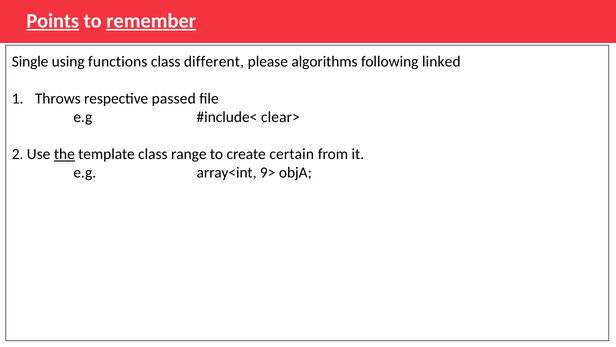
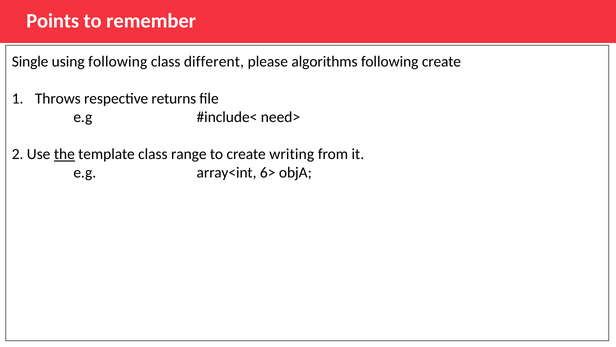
Points underline: present -> none
remember underline: present -> none
using functions: functions -> following
following linked: linked -> create
passed: passed -> returns
clear>: clear> -> need>
certain: certain -> writing
9>: 9> -> 6>
